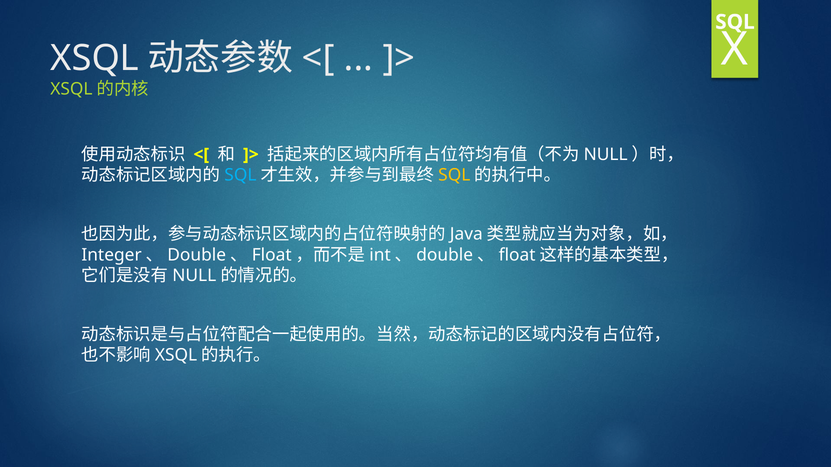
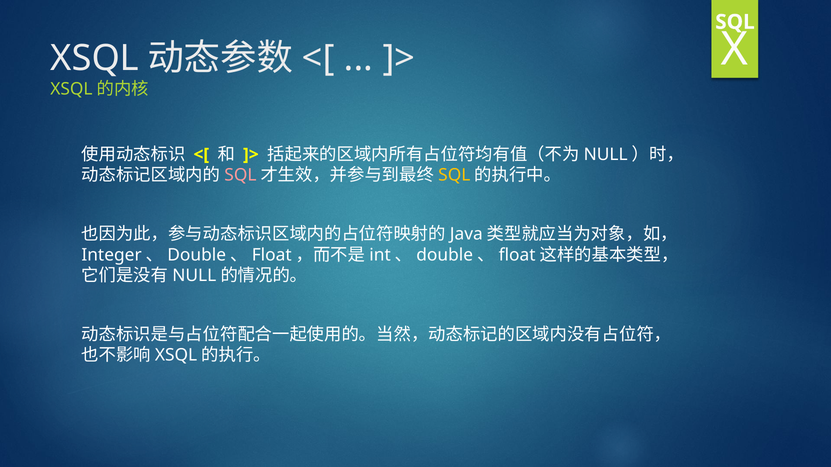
SQL at (240, 175) colour: light blue -> pink
